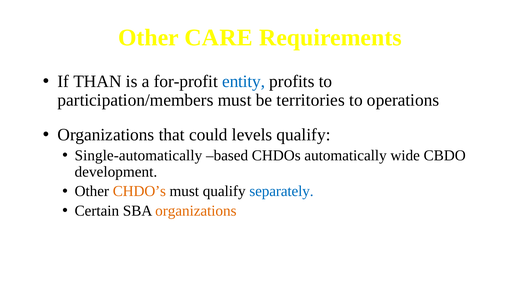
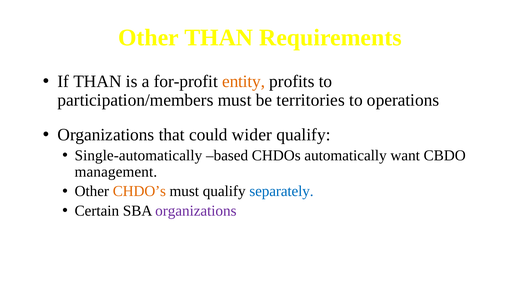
Other CARE: CARE -> THAN
entity colour: blue -> orange
levels: levels -> wider
wide: wide -> want
development: development -> management
organizations at (196, 210) colour: orange -> purple
